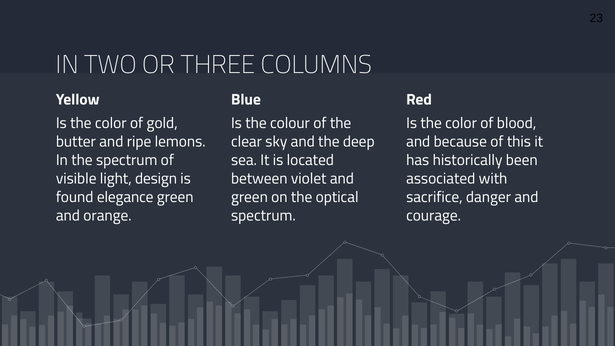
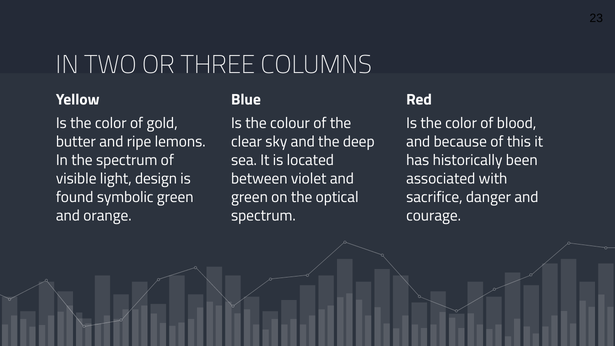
elegance: elegance -> symbolic
